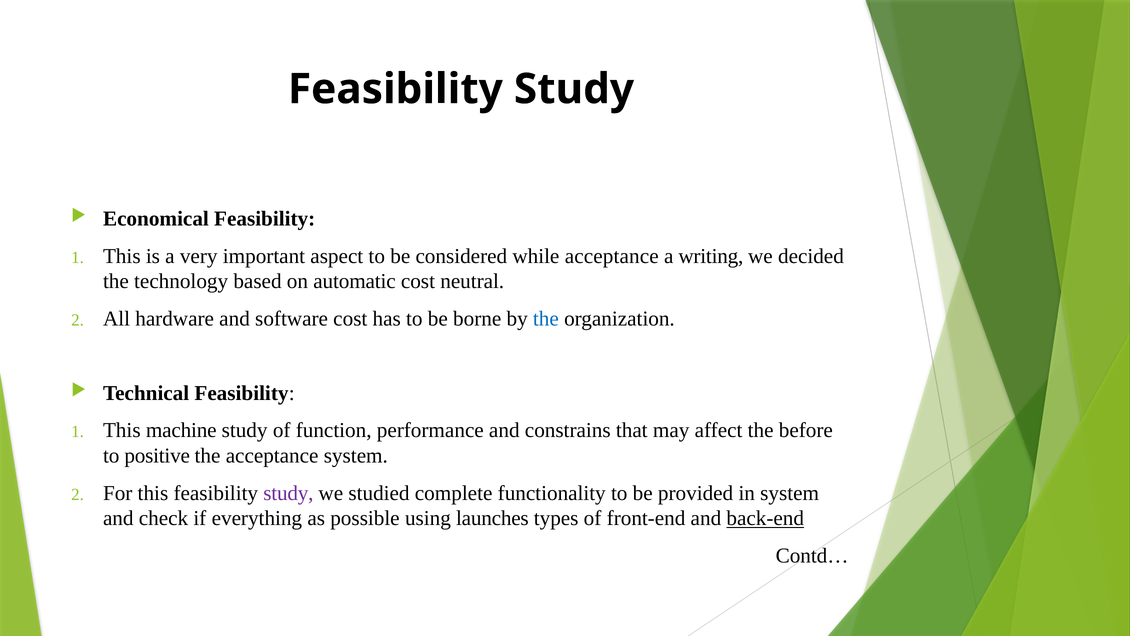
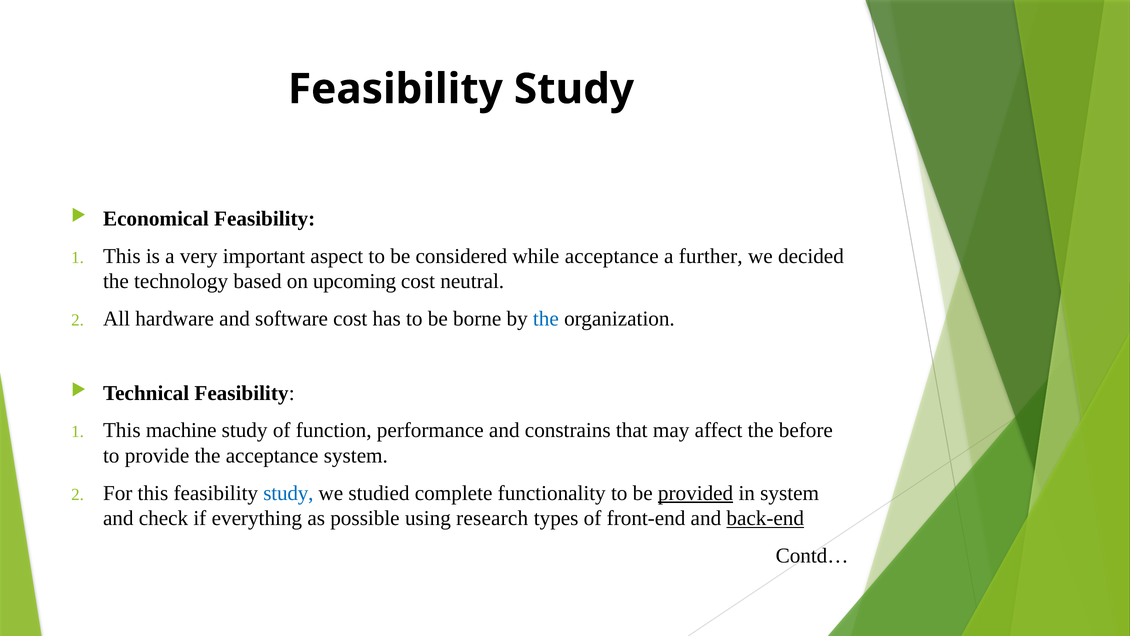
writing: writing -> further
automatic: automatic -> upcoming
positive: positive -> provide
study at (288, 493) colour: purple -> blue
provided underline: none -> present
launches: launches -> research
